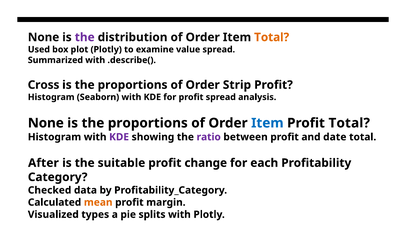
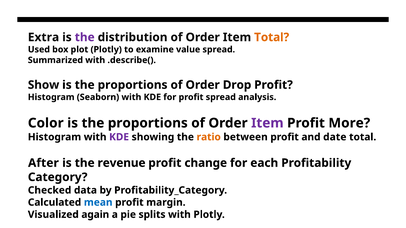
None at (44, 37): None -> Extra
Cross: Cross -> Show
Strip: Strip -> Drop
None at (46, 123): None -> Color
Item at (267, 123) colour: blue -> purple
Profit Total: Total -> More
ratio colour: purple -> orange
suitable: suitable -> revenue
mean colour: orange -> blue
types: types -> again
